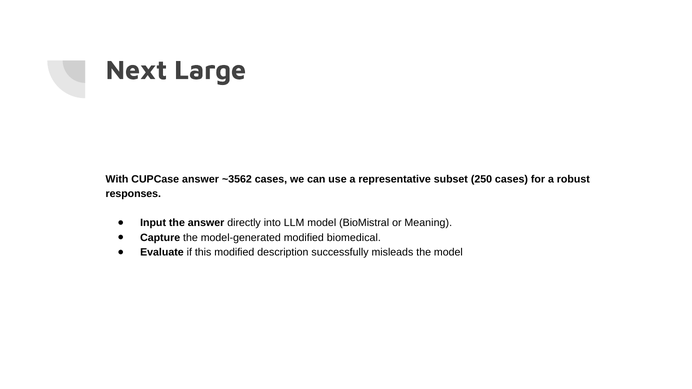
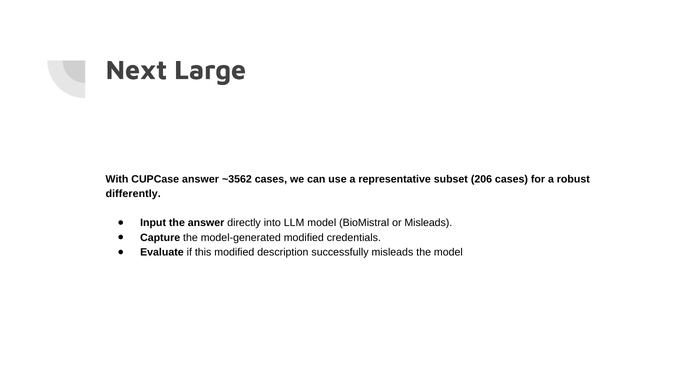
250: 250 -> 206
responses: responses -> differently
or Meaning: Meaning -> Misleads
biomedical: biomedical -> credentials
